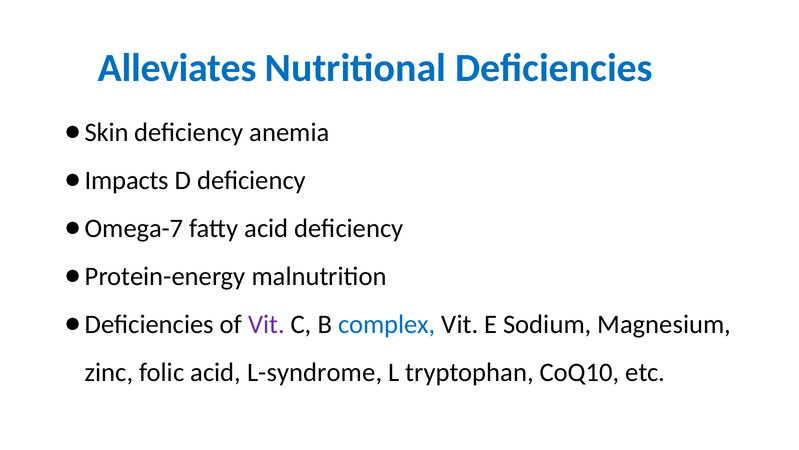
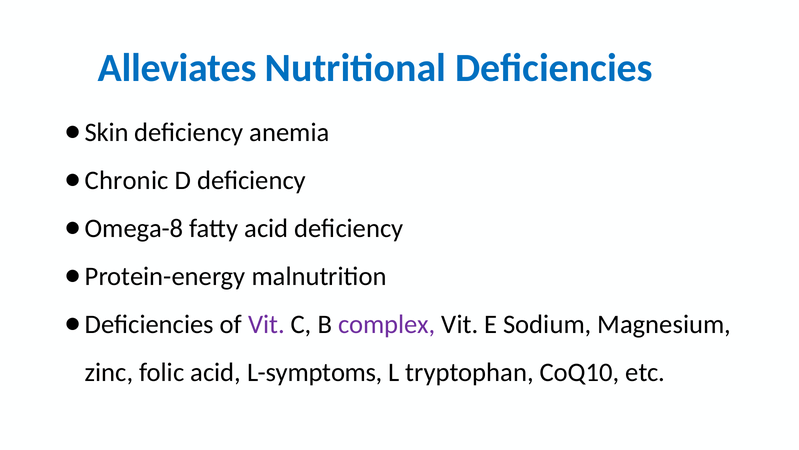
Impacts: Impacts -> Chronic
Omega-7: Omega-7 -> Omega-8
complex colour: blue -> purple
L-syndrome: L-syndrome -> L-symptoms
